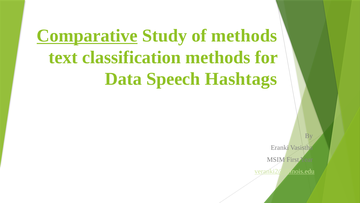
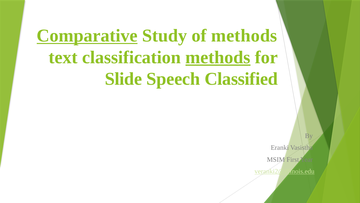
methods at (218, 57) underline: none -> present
Data: Data -> Slide
Hashtags: Hashtags -> Classified
